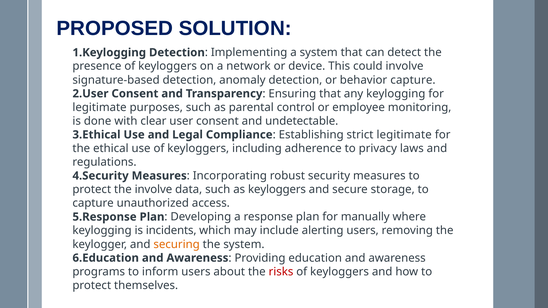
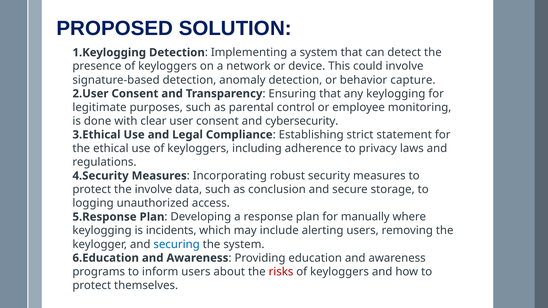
undetectable: undetectable -> cybersecurity
strict legitimate: legitimate -> statement
as keyloggers: keyloggers -> conclusion
capture at (93, 203): capture -> logging
securing colour: orange -> blue
